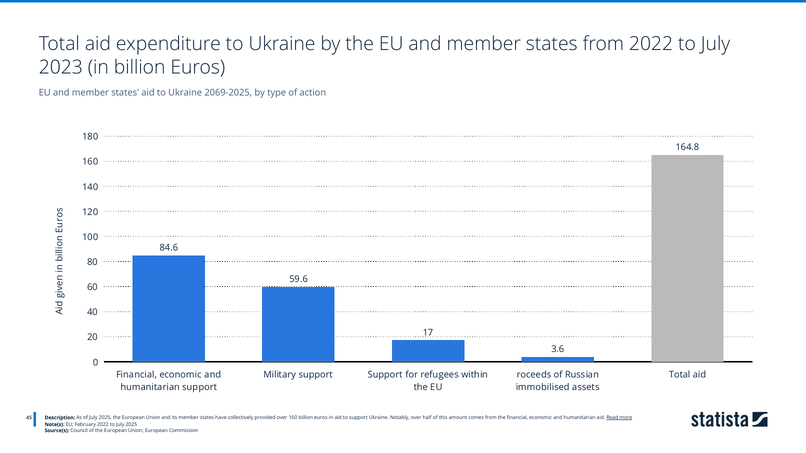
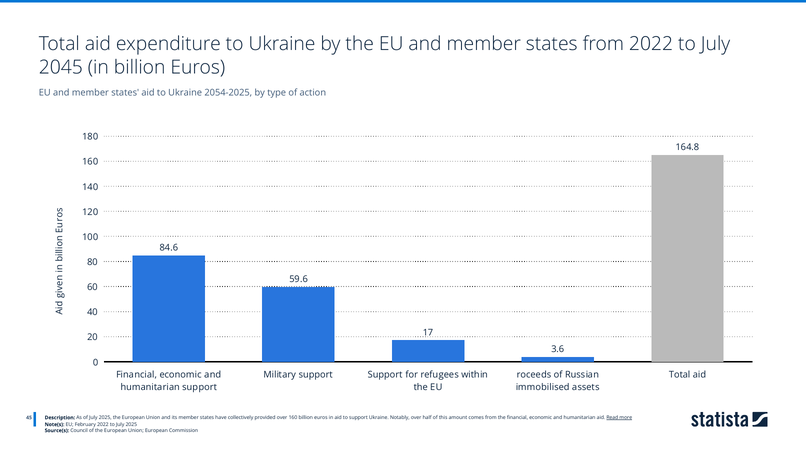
2023: 2023 -> 2045
2069-2025: 2069-2025 -> 2054-2025
